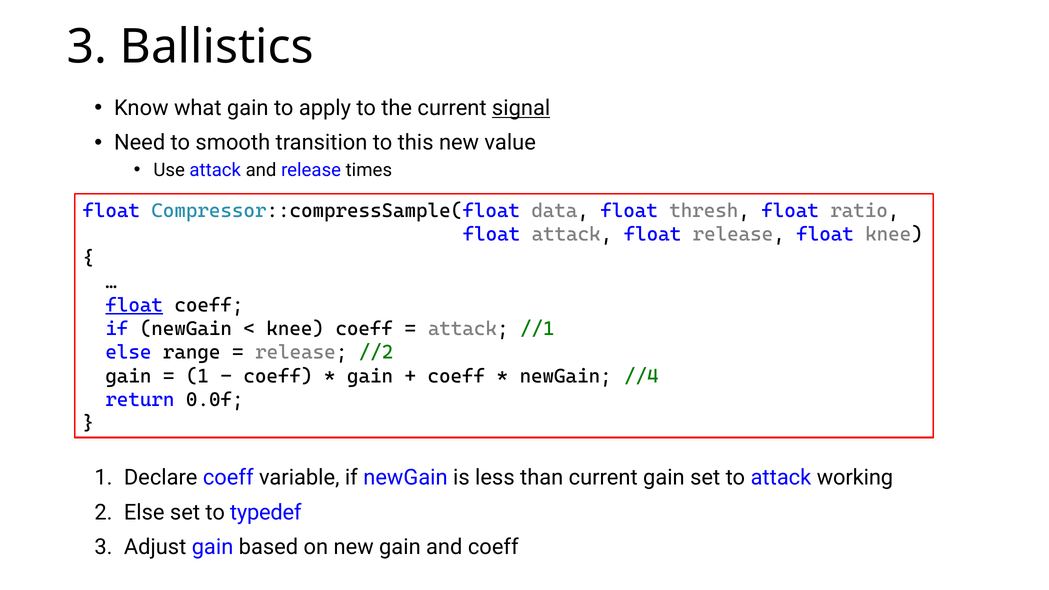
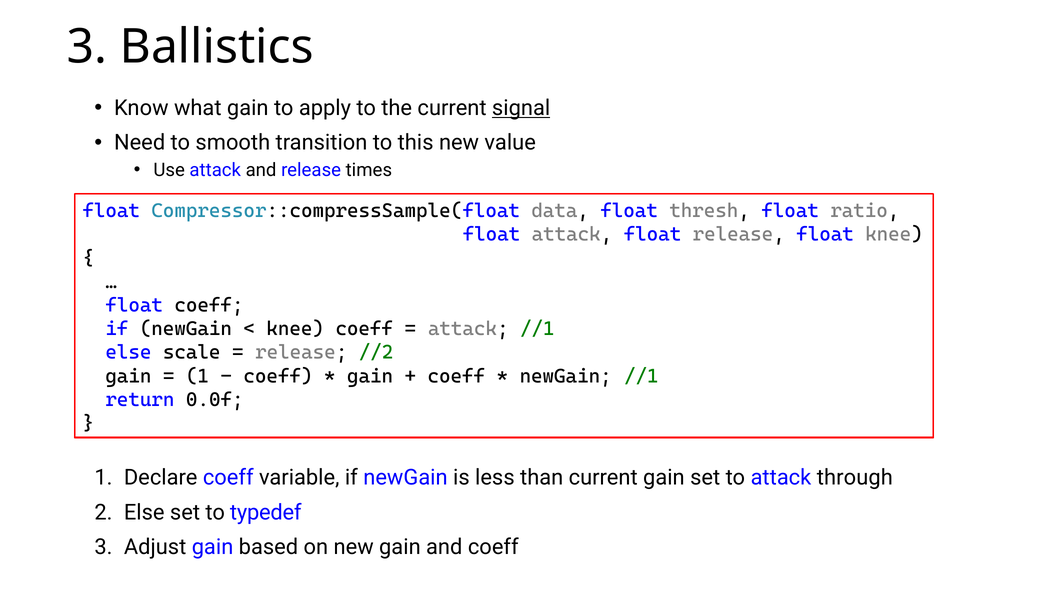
float at (134, 305) underline: present -> none
range: range -> scale
newGain //4: //4 -> //1
working: working -> through
